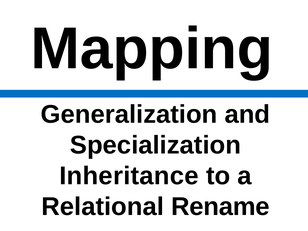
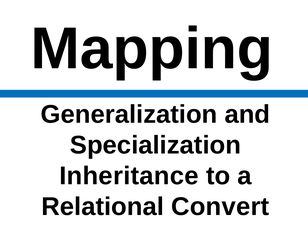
Rename: Rename -> Convert
